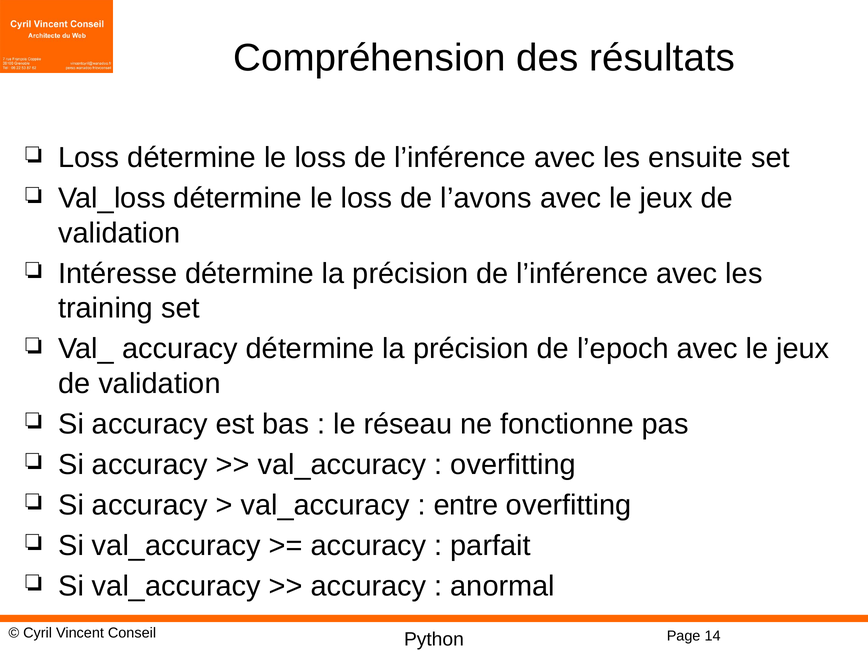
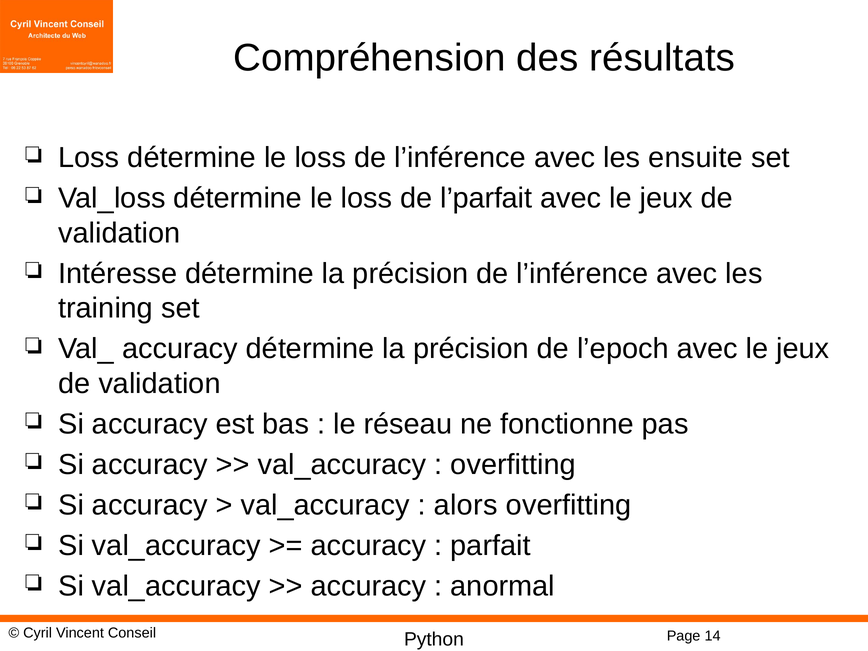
l’avons: l’avons -> l’parfait
entre: entre -> alors
